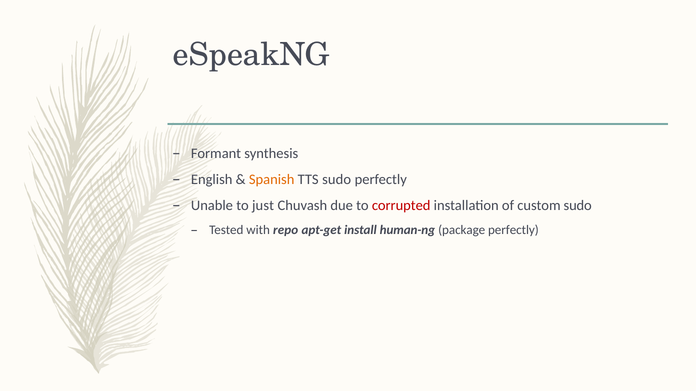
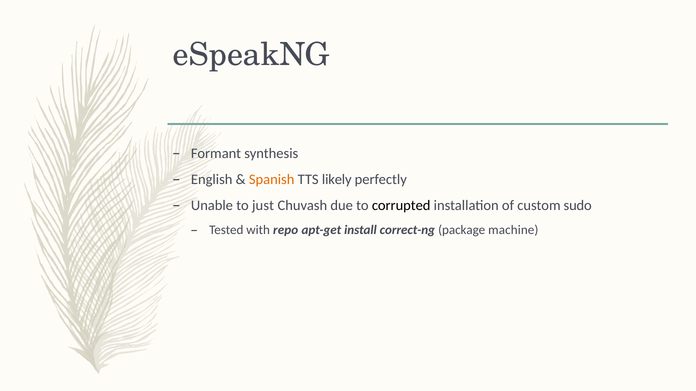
TTS sudo: sudo -> likely
corrupted colour: red -> black
human-ng: human-ng -> correct-ng
package perfectly: perfectly -> machine
